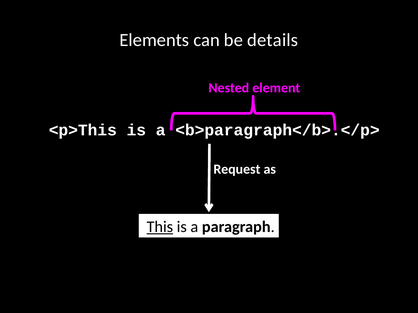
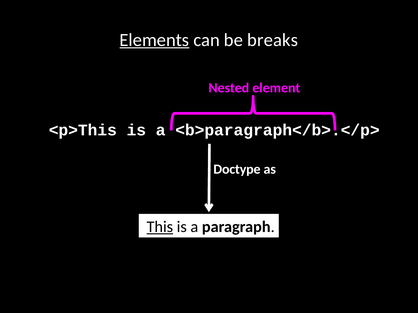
Elements underline: none -> present
details: details -> breaks
Request: Request -> Doctype
